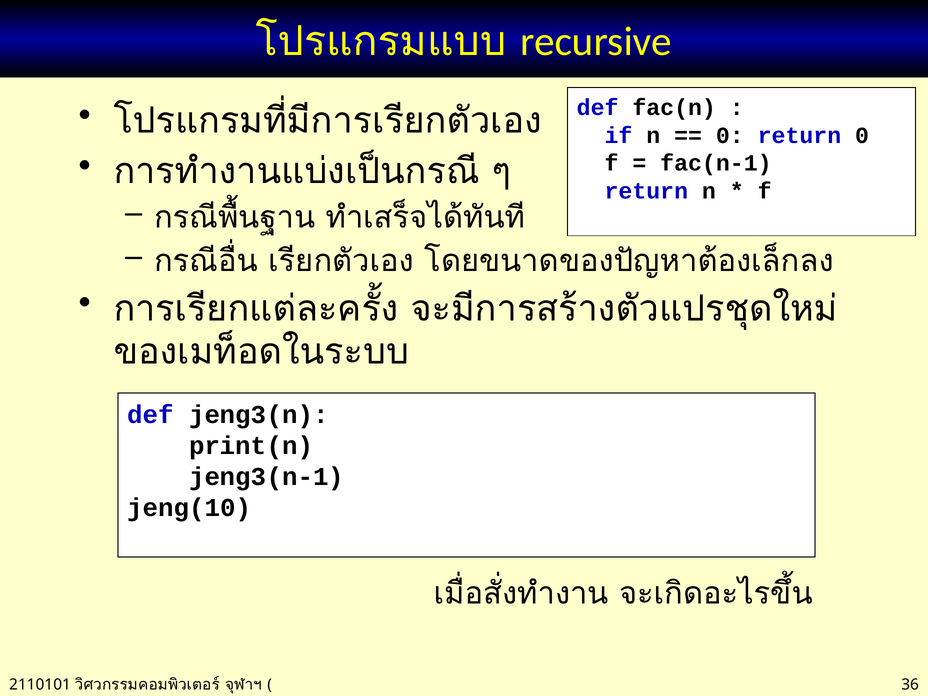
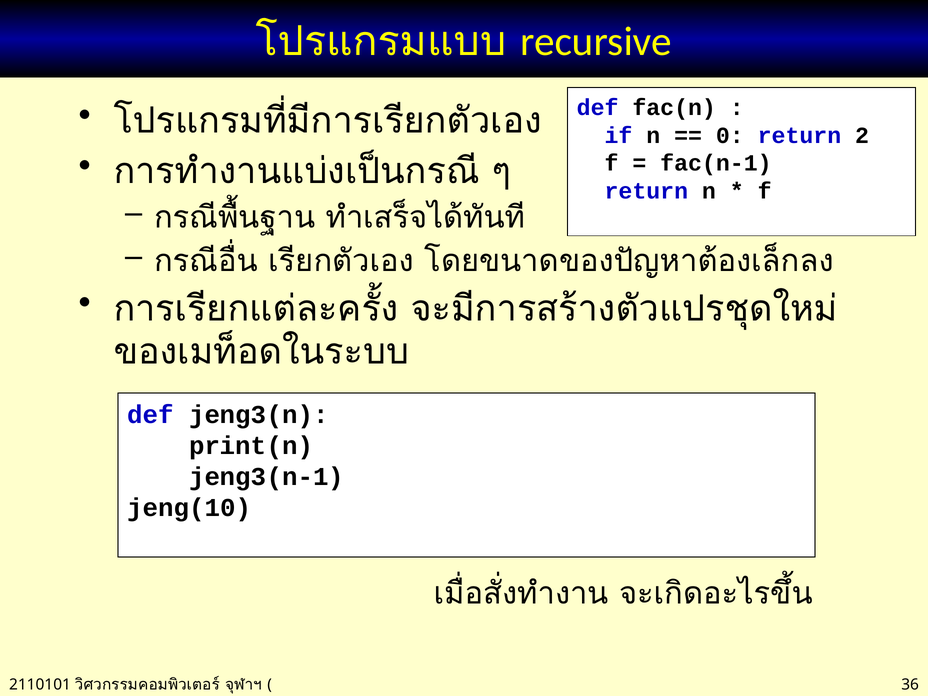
return 0: 0 -> 2
